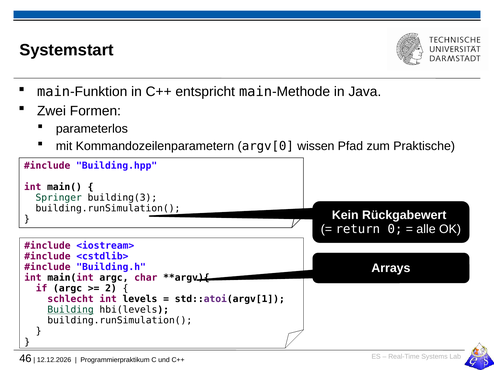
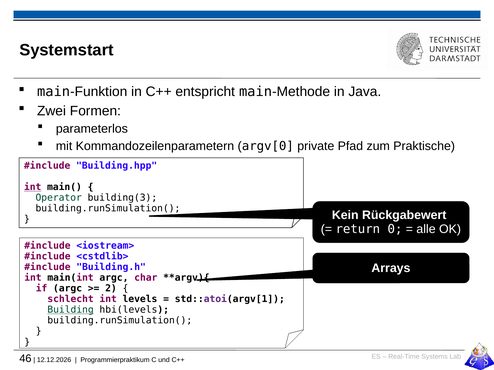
wissen: wissen -> private
int at (33, 187) underline: none -> present
Springer: Springer -> Operator
